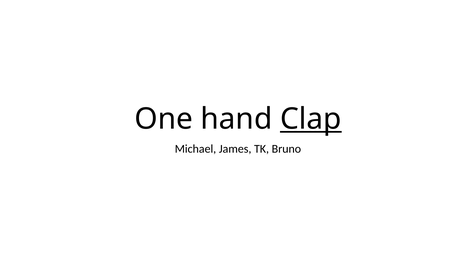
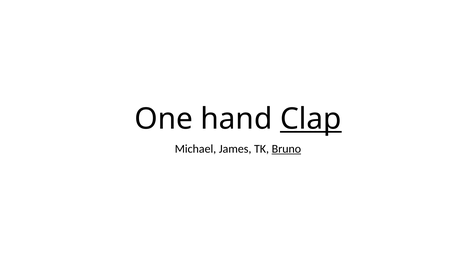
Bruno underline: none -> present
